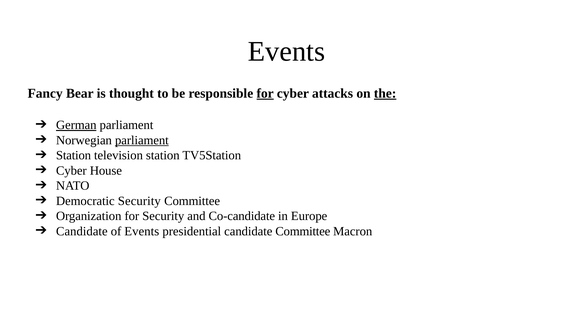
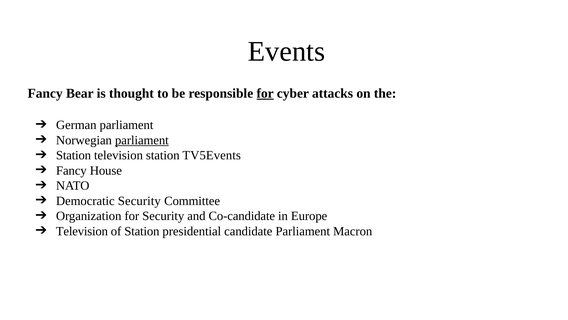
the underline: present -> none
German underline: present -> none
TV5Station: TV5Station -> TV5Events
Cyber at (71, 170): Cyber -> Fancy
Candidate at (82, 231): Candidate -> Television
of Events: Events -> Station
candidate Committee: Committee -> Parliament
